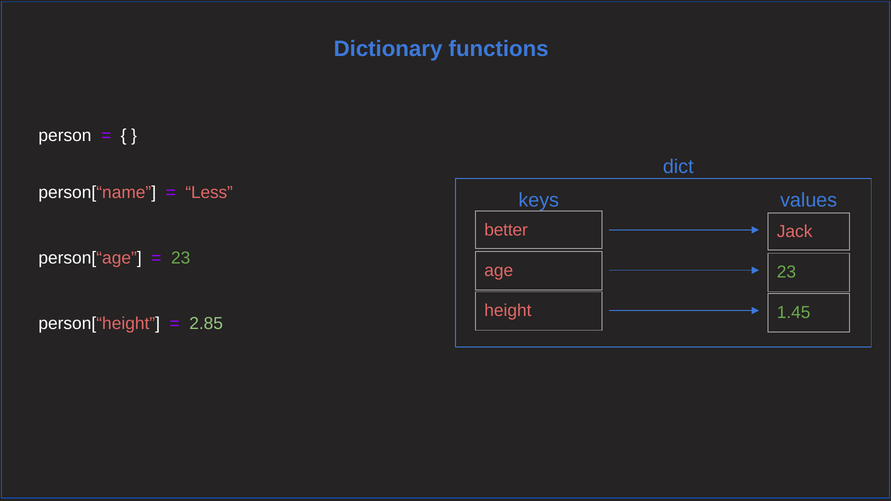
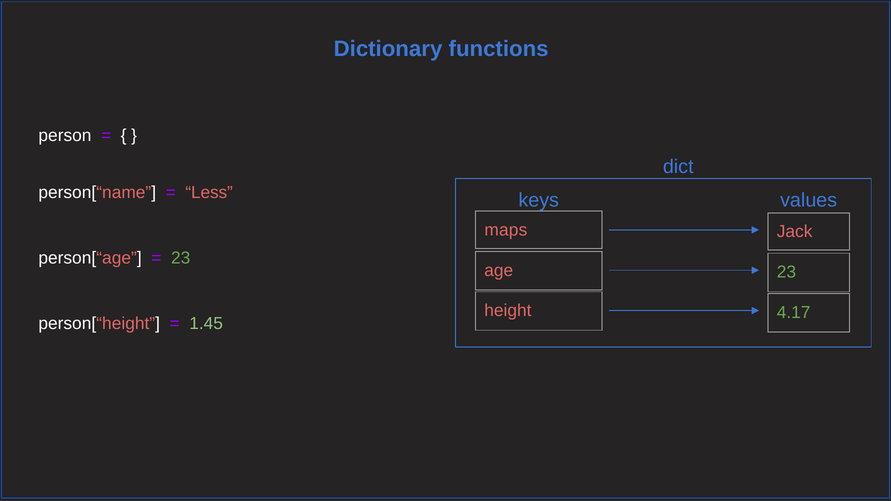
better: better -> maps
1.45: 1.45 -> 4.17
2.85: 2.85 -> 1.45
